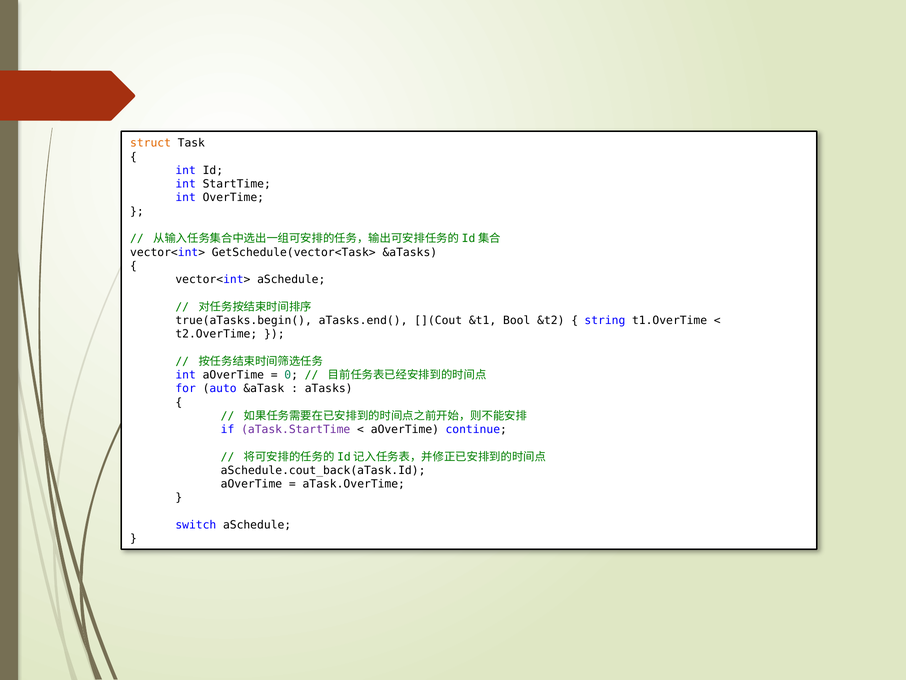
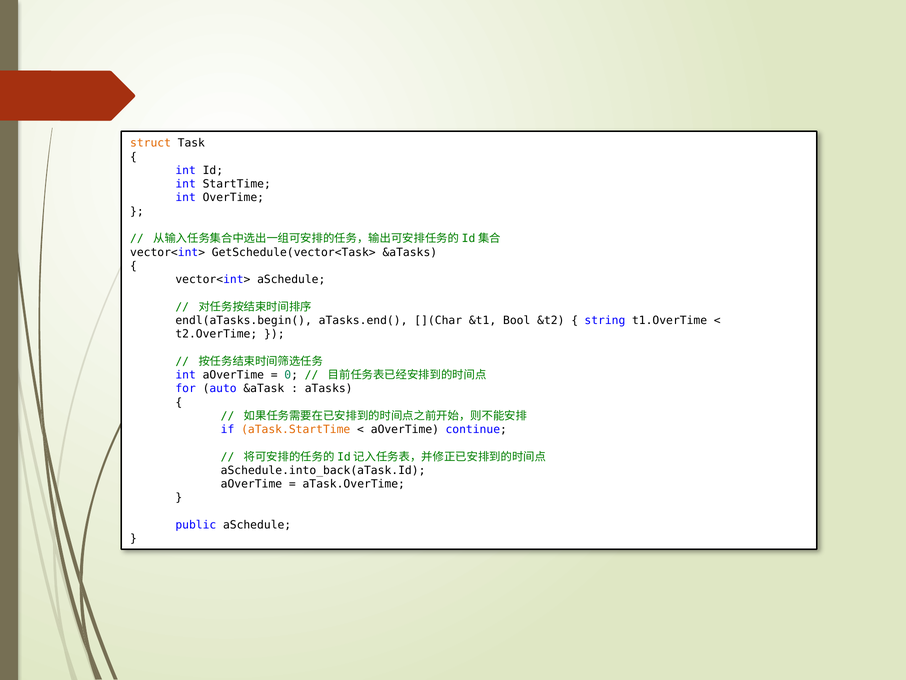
true(aTasks.begin(: true(aTasks.begin( -> endl(aTasks.begin(
](Cout: ](Cout -> ](Char
aTask.StartTime colour: purple -> orange
aSchedule.cout_back(aTask.Id: aSchedule.cout_back(aTask.Id -> aSchedule.into_back(aTask.Id
switch: switch -> public
